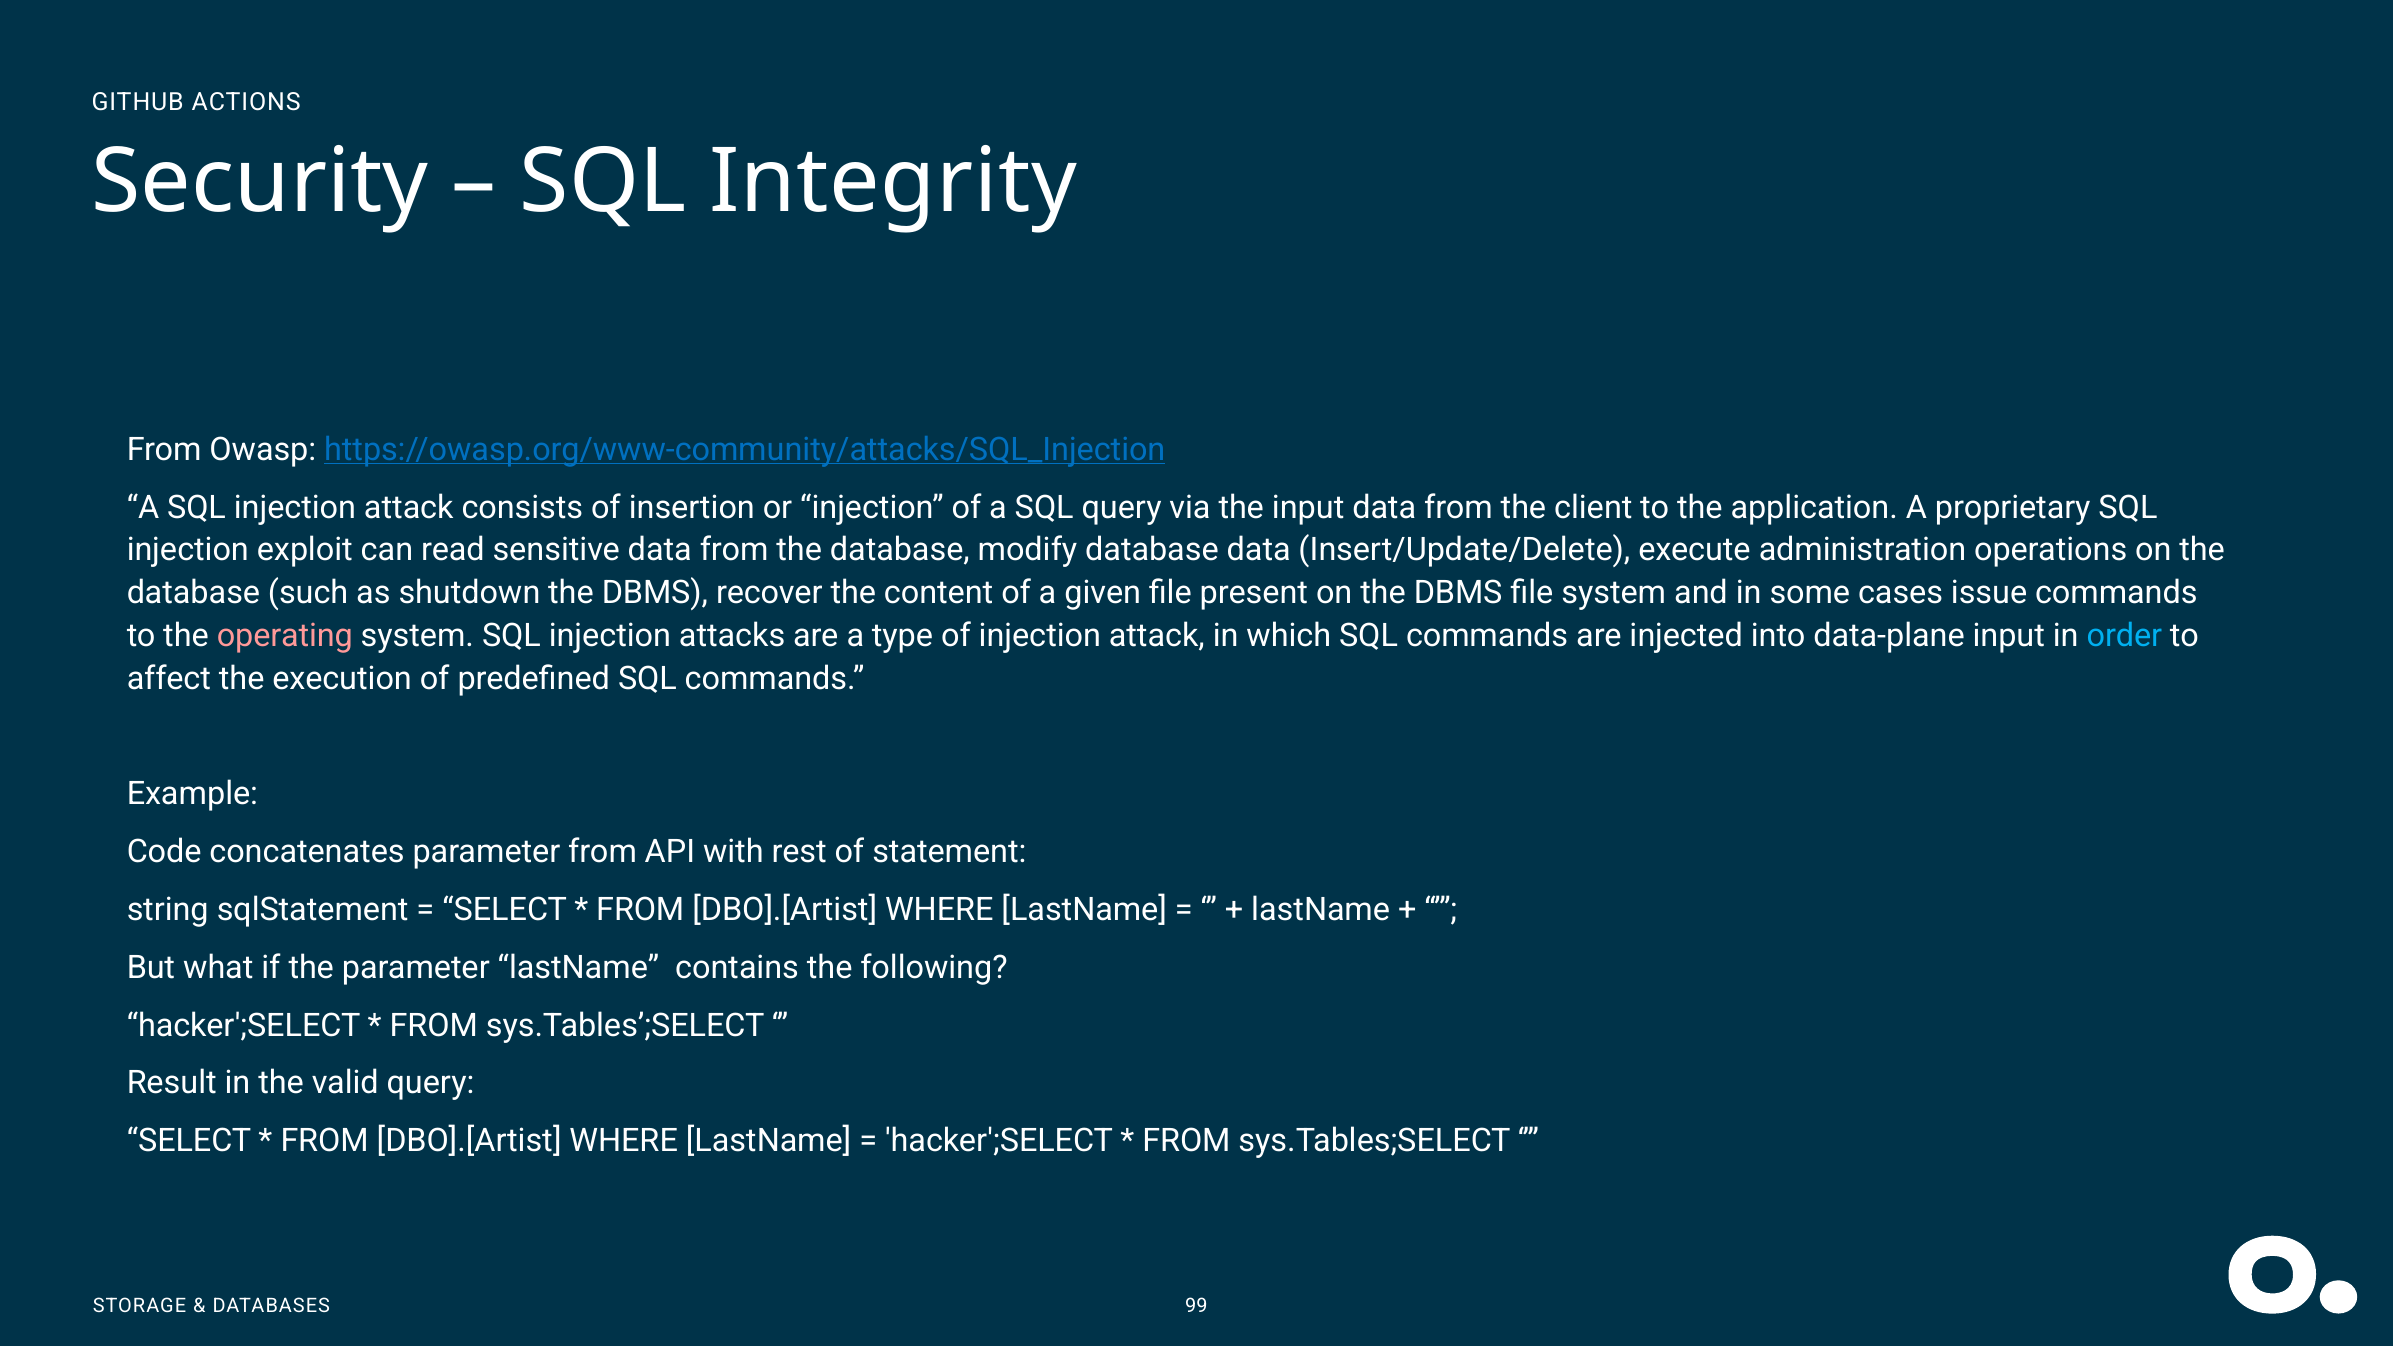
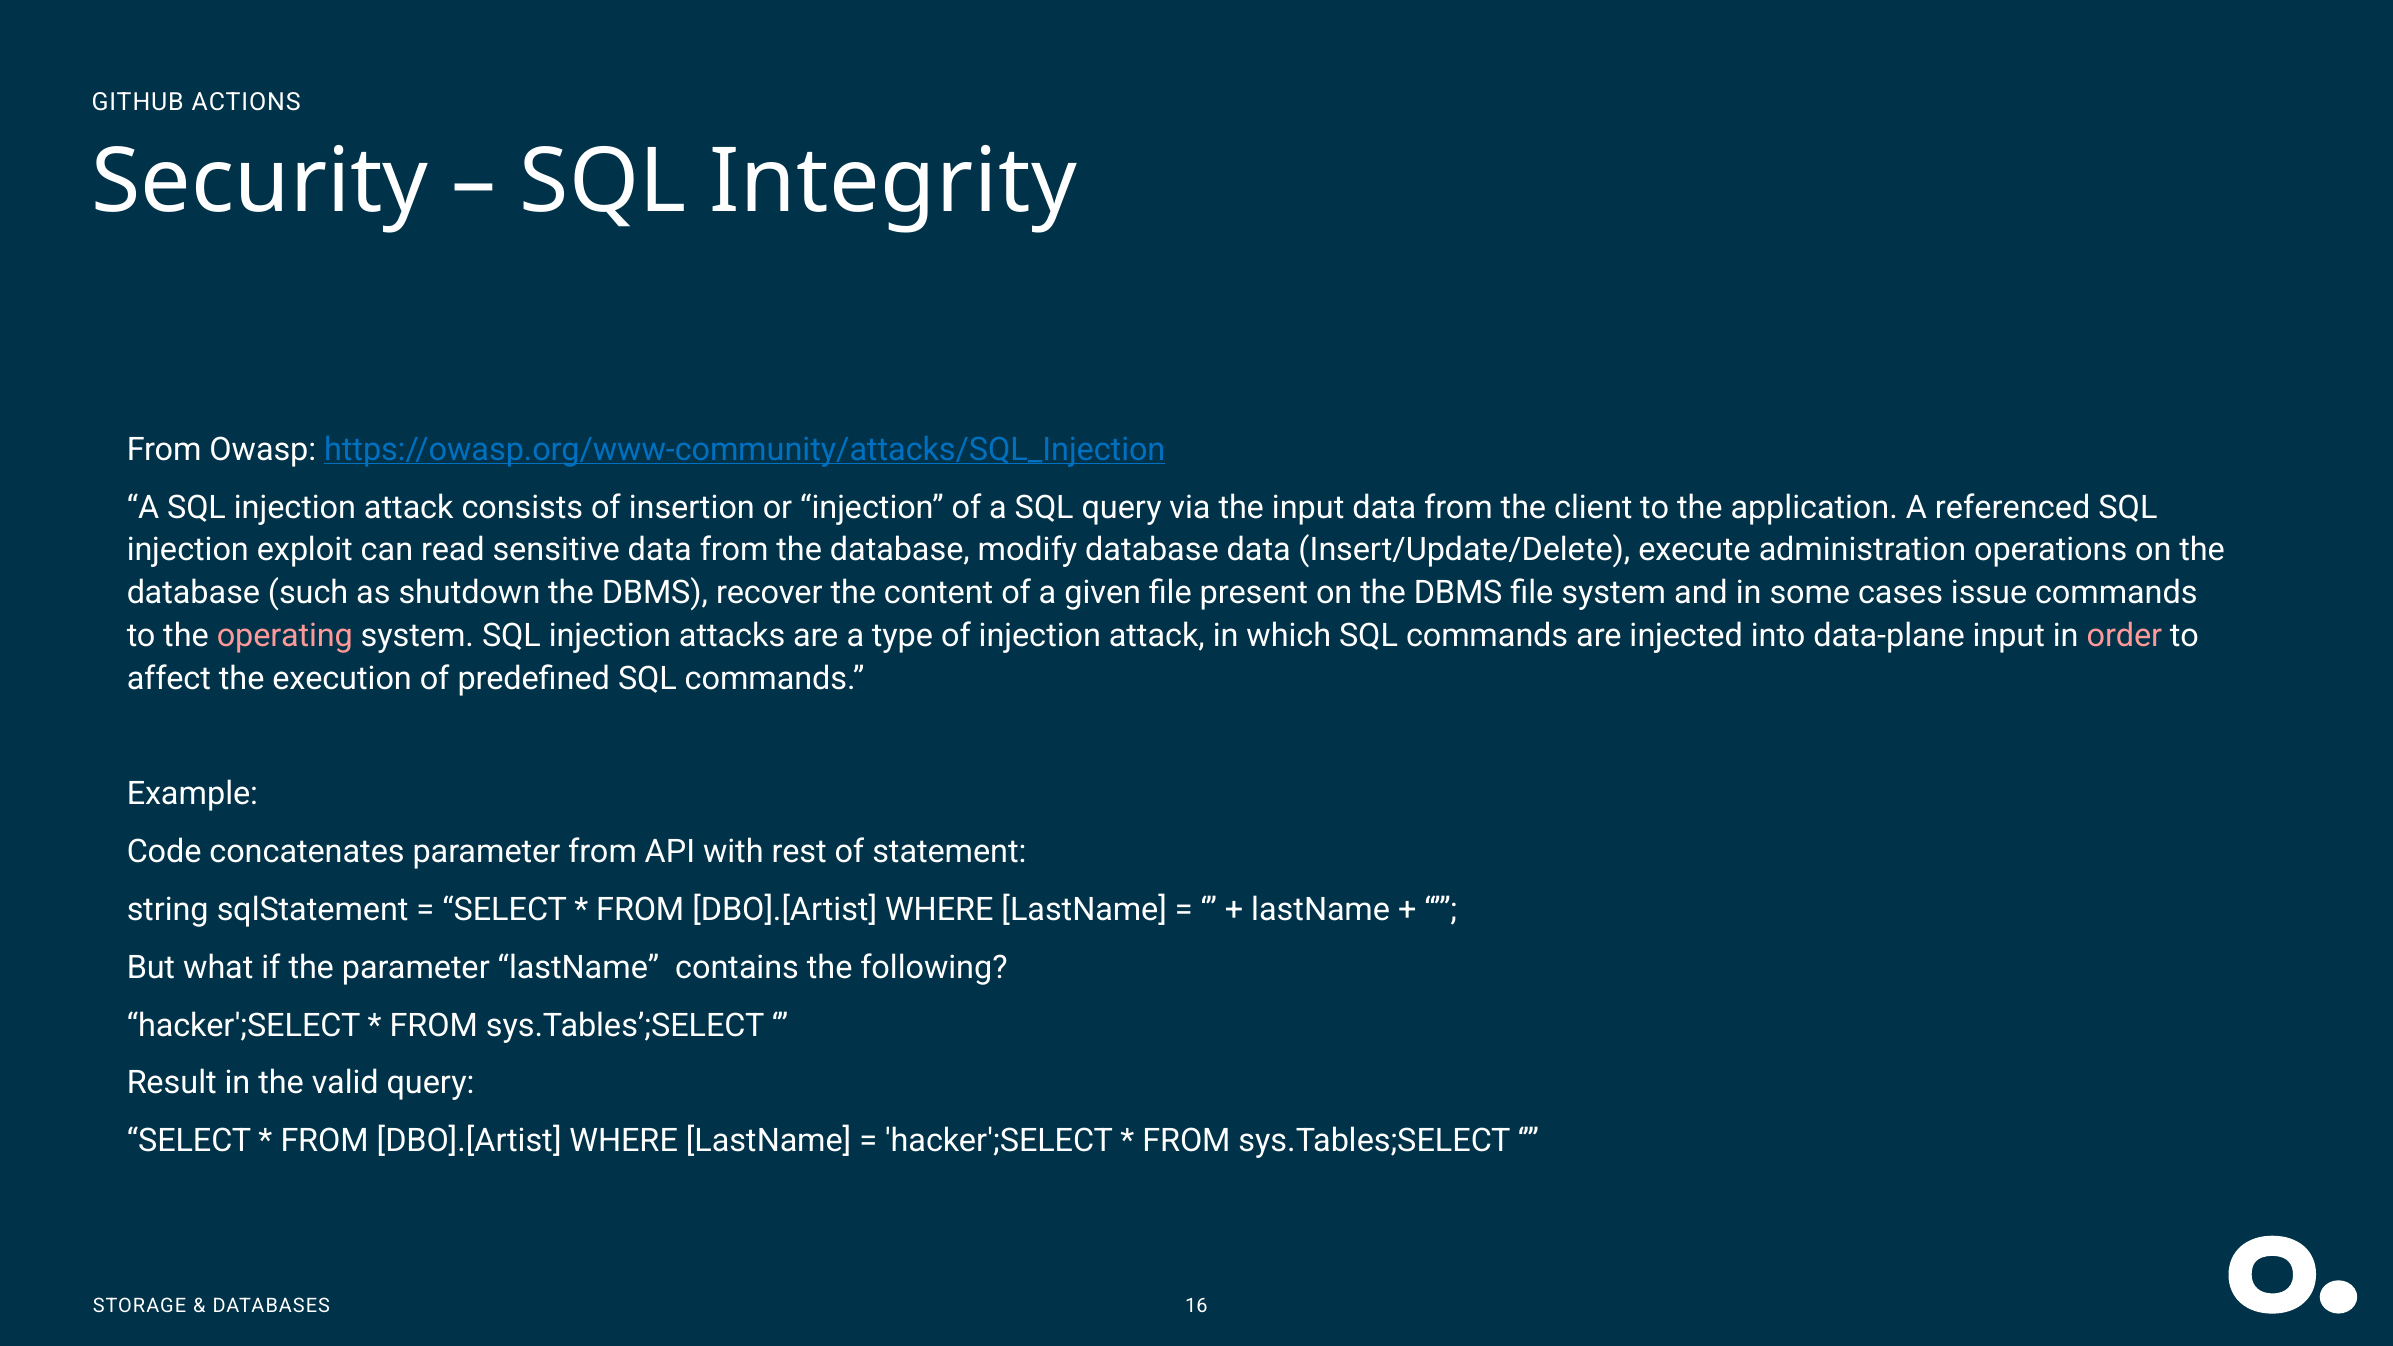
proprietary: proprietary -> referenced
order colour: light blue -> pink
99: 99 -> 16
